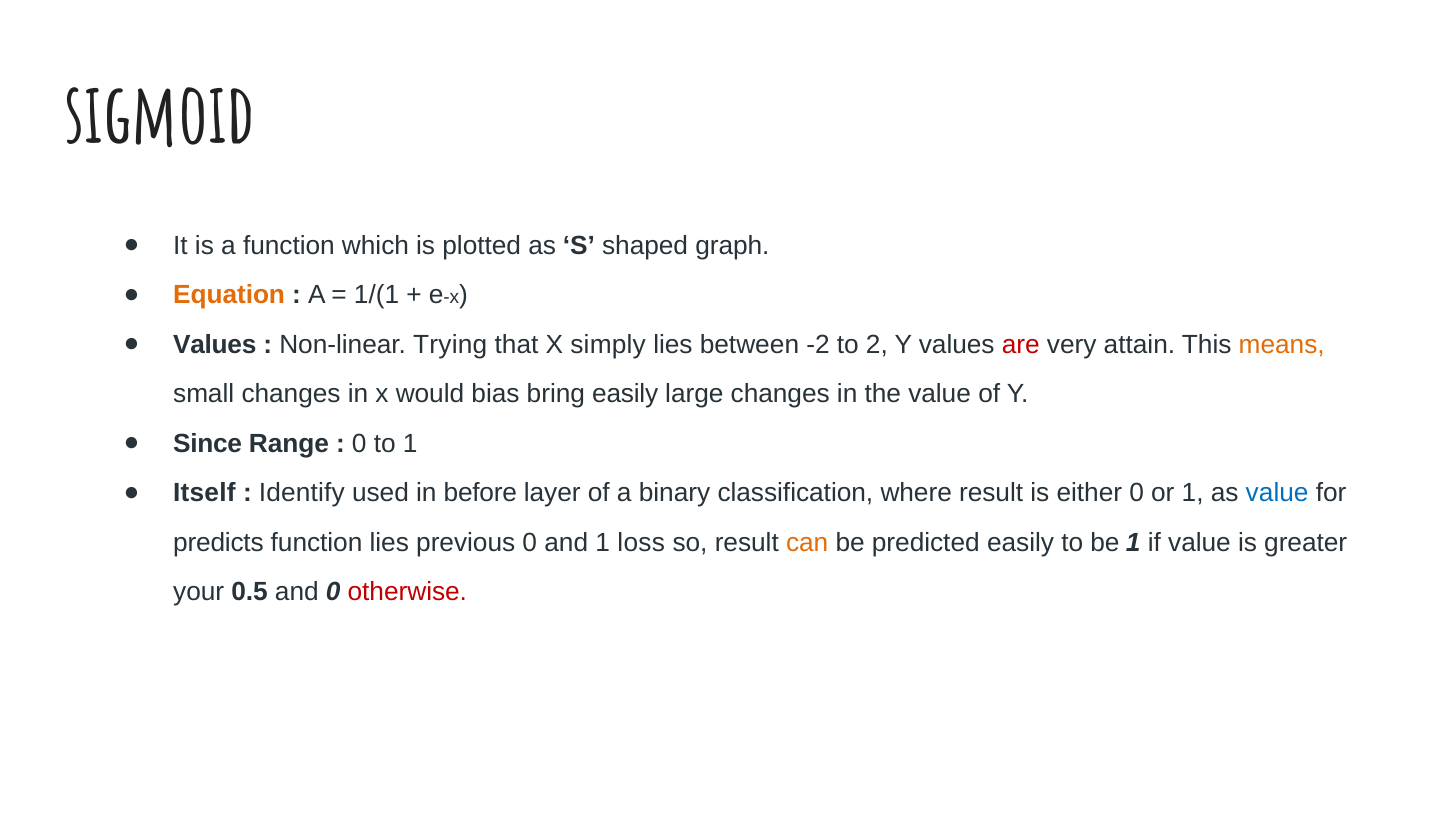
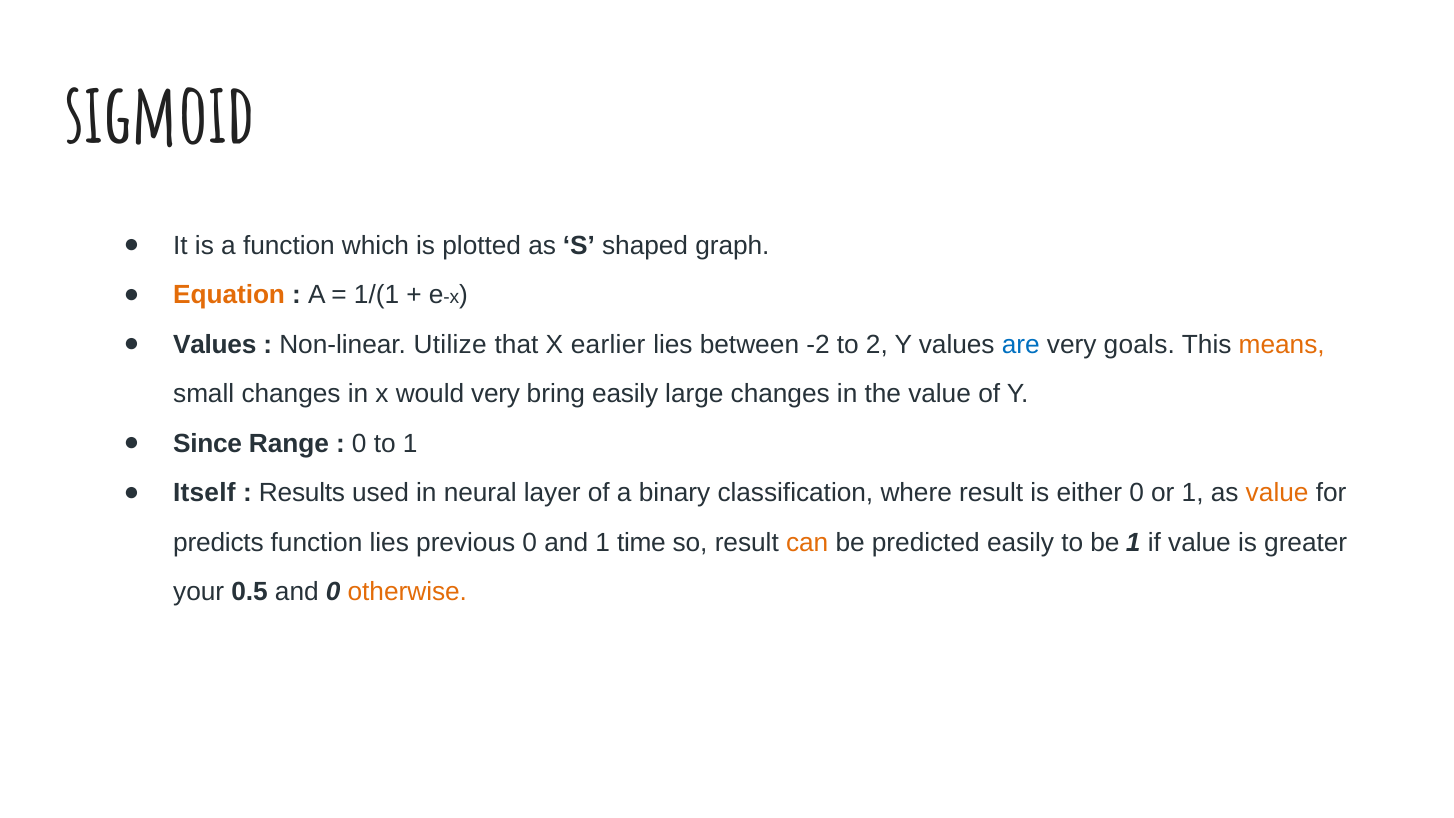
Trying: Trying -> Utilize
simply: simply -> earlier
are colour: red -> blue
attain: attain -> goals
would bias: bias -> very
Identify: Identify -> Results
before: before -> neural
value at (1277, 493) colour: blue -> orange
loss: loss -> time
otherwise colour: red -> orange
